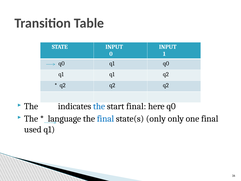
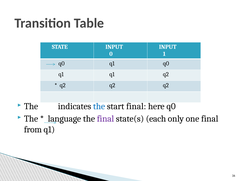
final at (105, 118) colour: blue -> purple
state(s only: only -> each
used: used -> from
